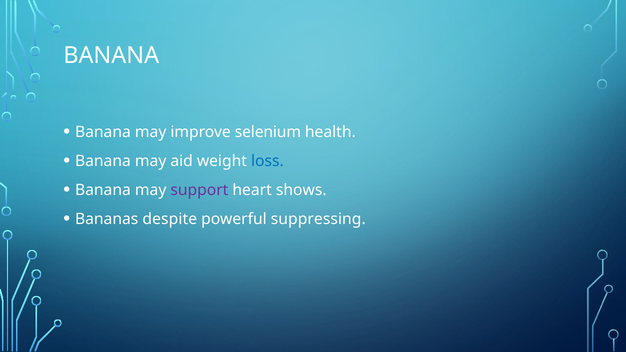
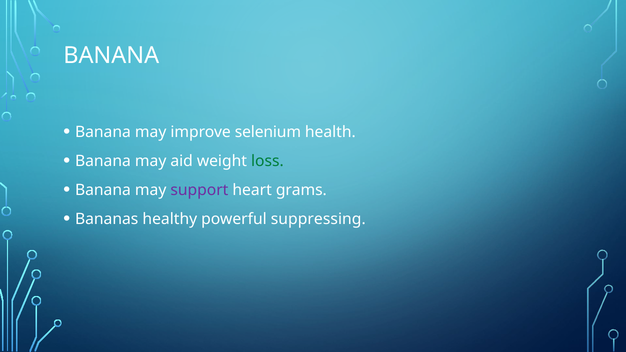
loss colour: blue -> green
shows: shows -> grams
despite: despite -> healthy
